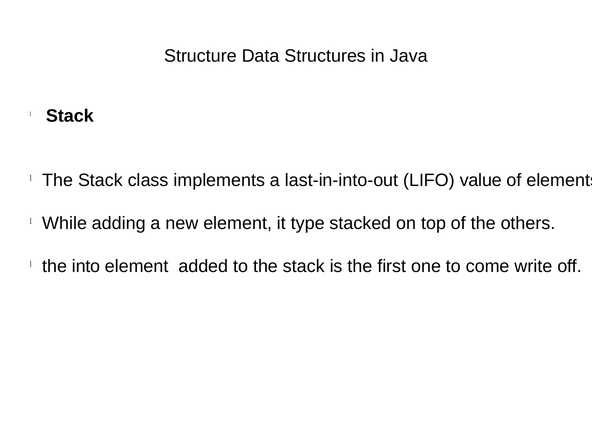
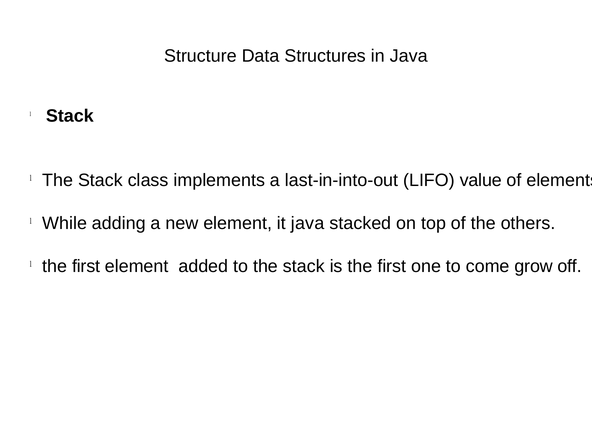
it type: type -> java
into at (86, 266): into -> first
write: write -> grow
